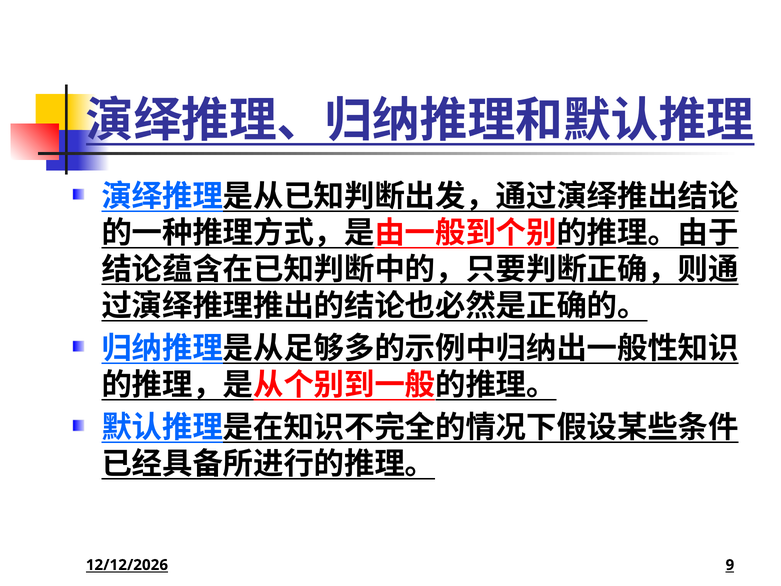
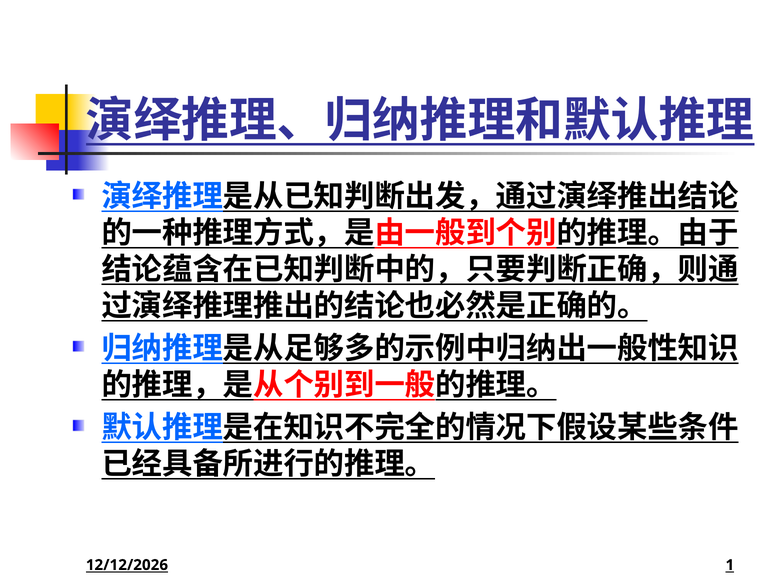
9: 9 -> 1
